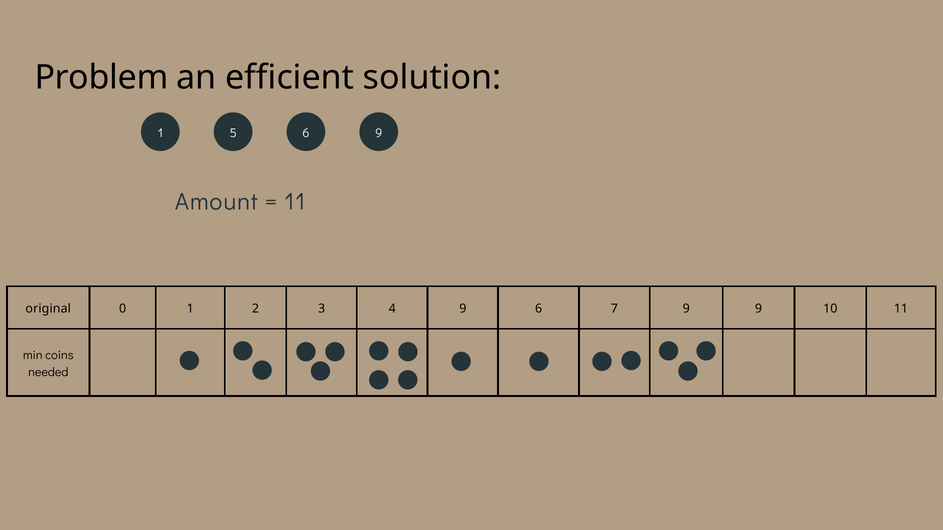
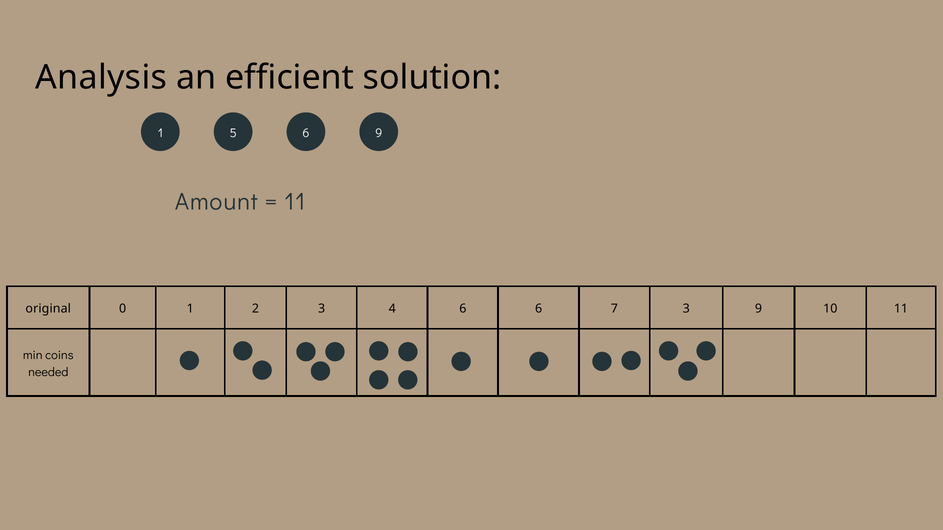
Problem: Problem -> Analysis
4 9: 9 -> 6
7 9: 9 -> 3
